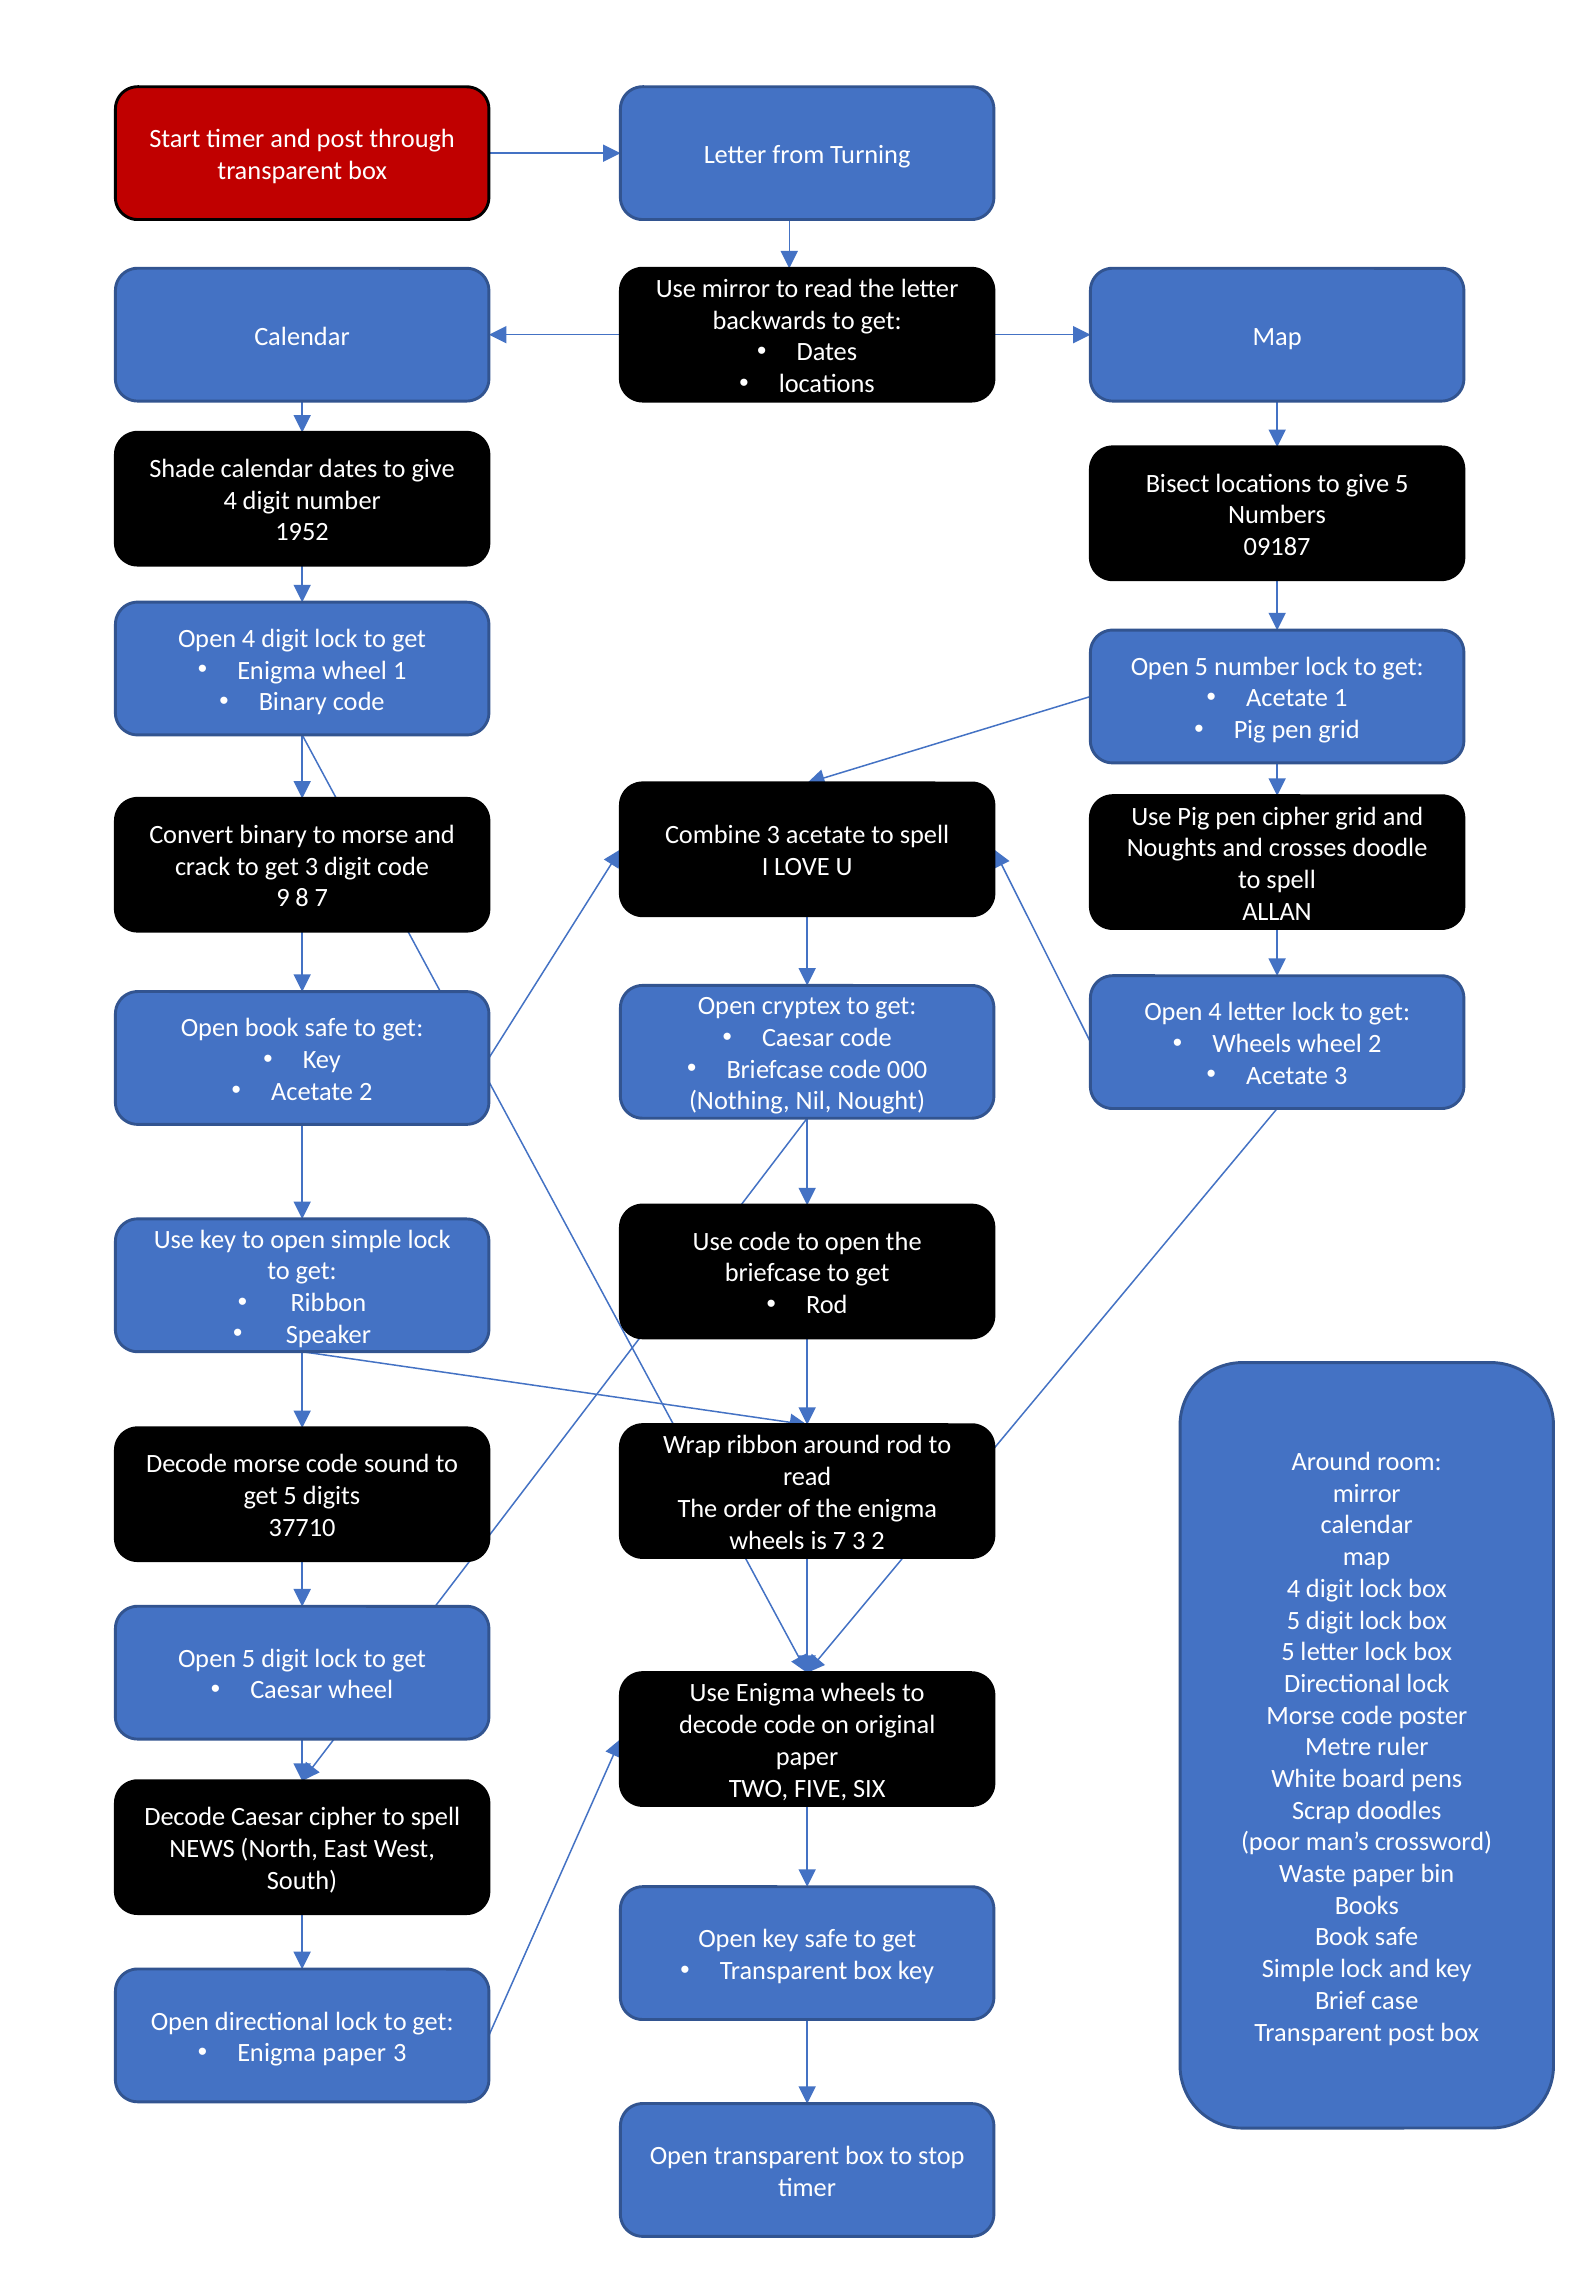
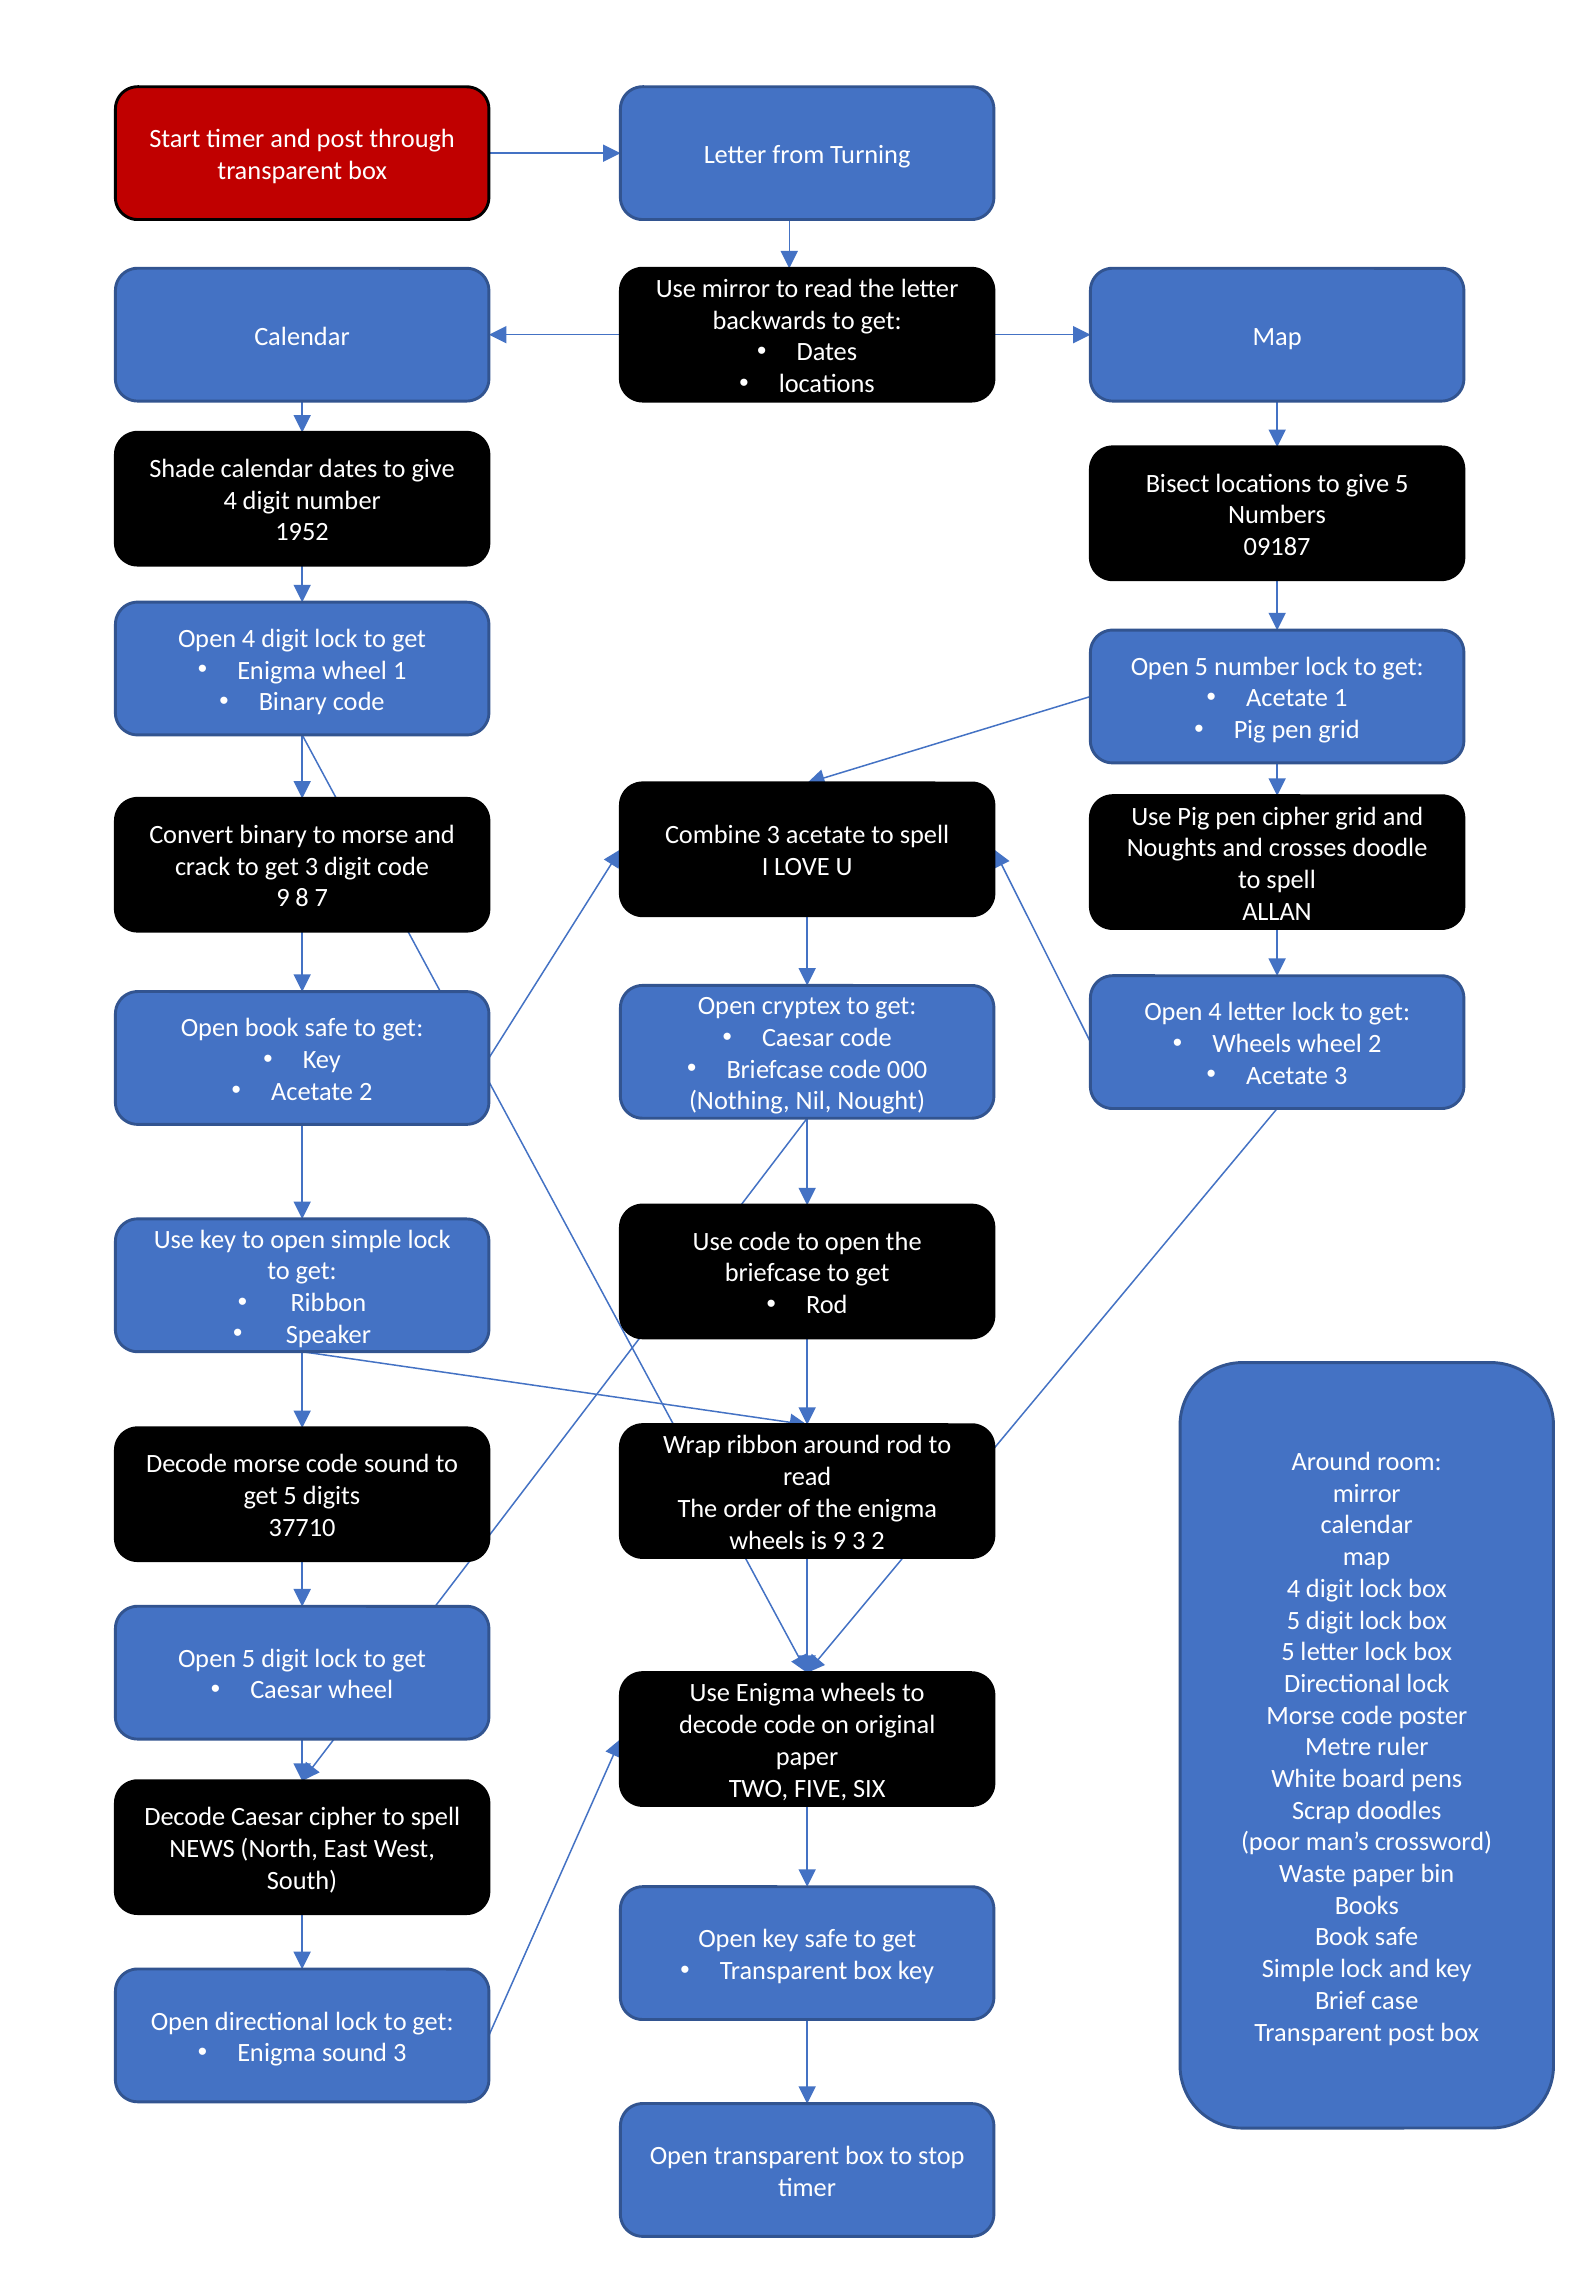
is 7: 7 -> 9
Enigma paper: paper -> sound
